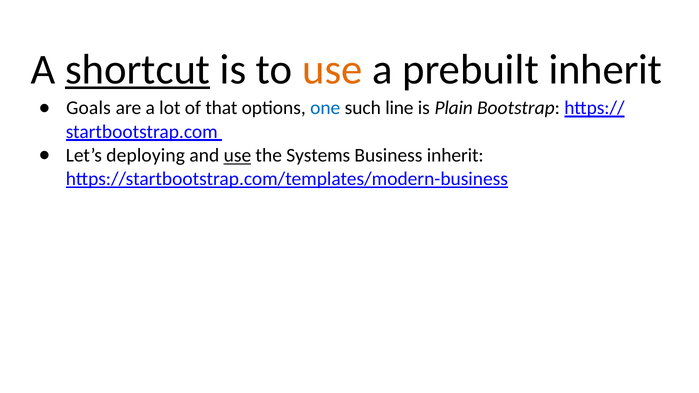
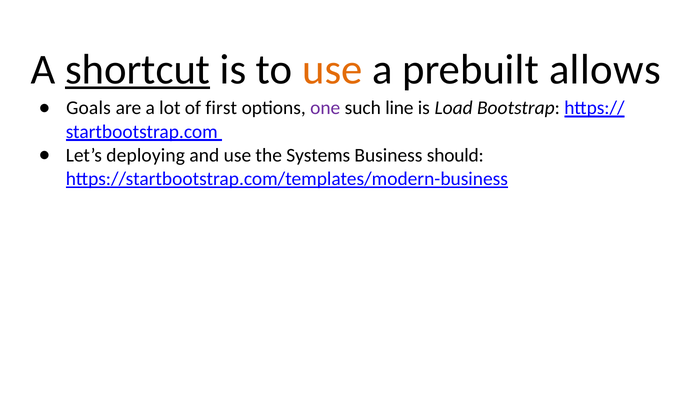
prebuilt inherit: inherit -> allows
that: that -> first
one colour: blue -> purple
Plain: Plain -> Load
use at (237, 156) underline: present -> none
Business inherit: inherit -> should
